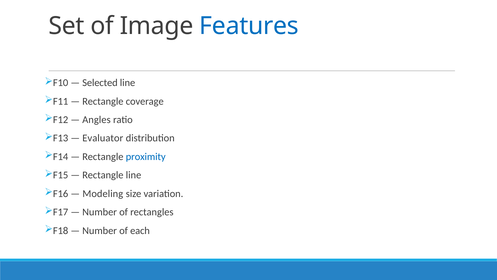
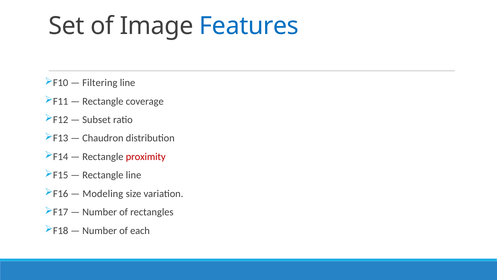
Selected: Selected -> Filtering
Angles: Angles -> Subset
Evaluator: Evaluator -> Chaudron
proximity colour: blue -> red
